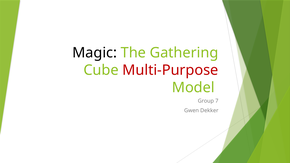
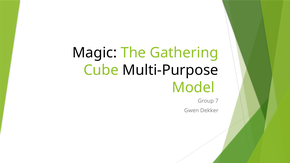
Multi-Purpose colour: red -> black
